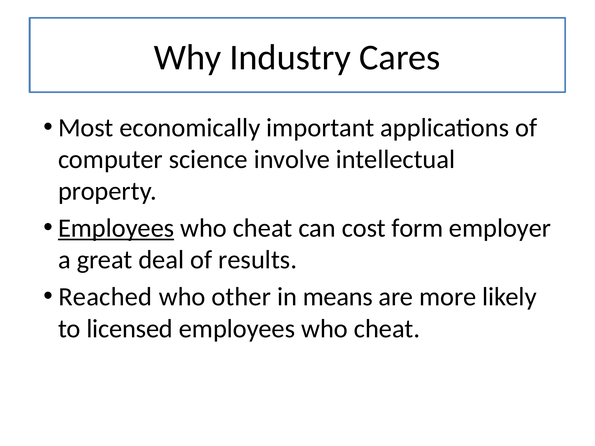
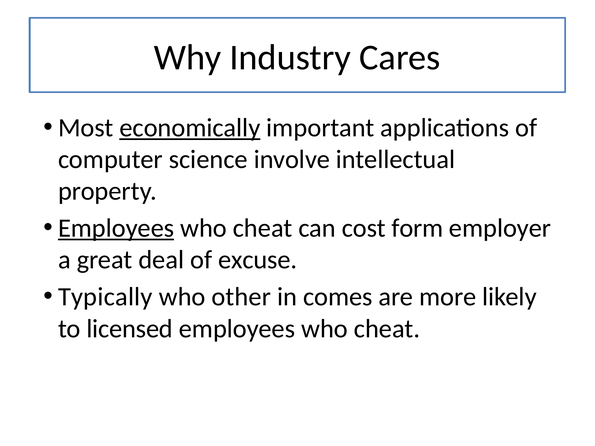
economically underline: none -> present
results: results -> excuse
Reached: Reached -> Typically
means: means -> comes
